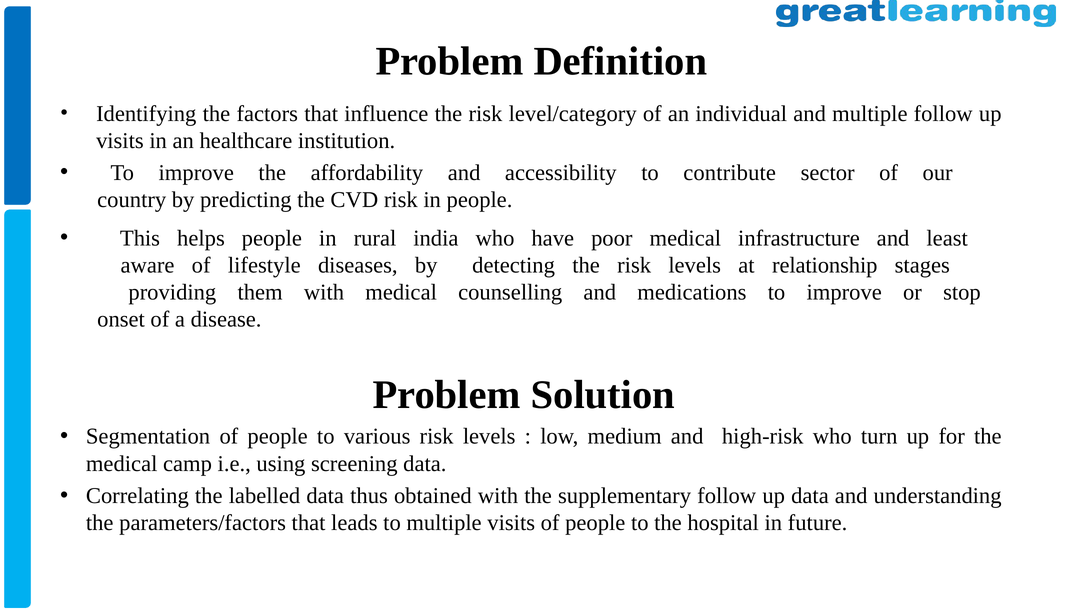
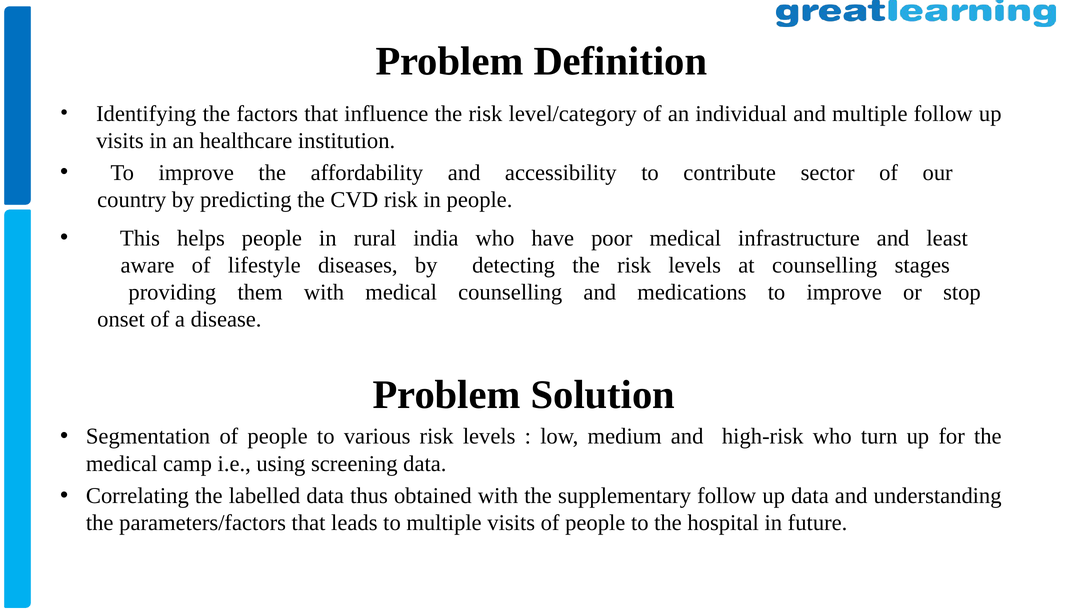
at relationship: relationship -> counselling
